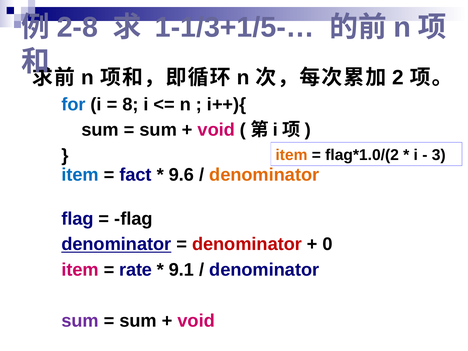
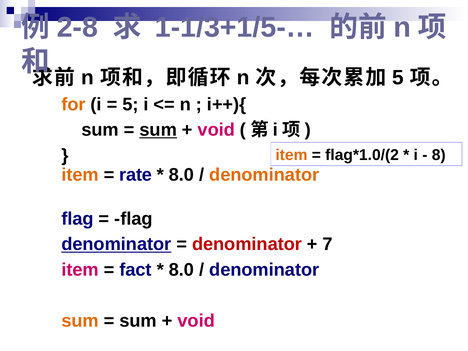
2 at (398, 78): 2 -> 5
for colour: blue -> orange
8 at (130, 104): 8 -> 5
sum at (158, 130) underline: none -> present
3: 3 -> 8
item at (80, 175) colour: blue -> orange
fact: fact -> rate
9.6 at (181, 175): 9.6 -> 8.0
0: 0 -> 7
rate: rate -> fact
9.1 at (181, 270): 9.1 -> 8.0
sum at (80, 321) colour: purple -> orange
